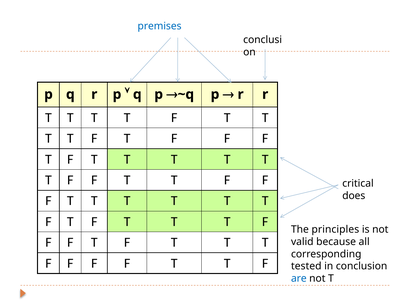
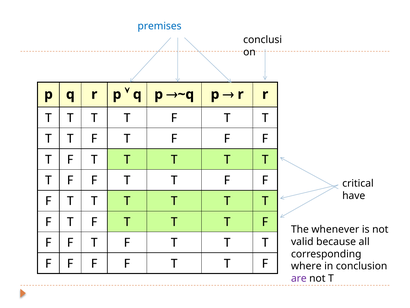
does: does -> have
principles: principles -> whenever
tested: tested -> where
are colour: blue -> purple
